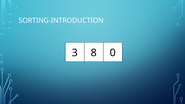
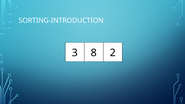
0: 0 -> 2
